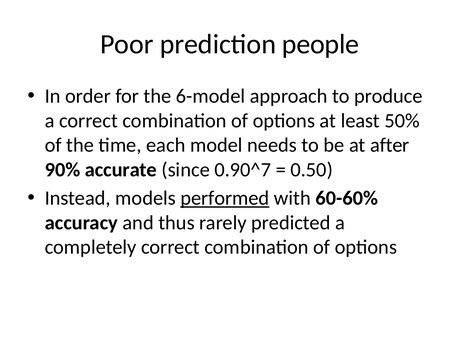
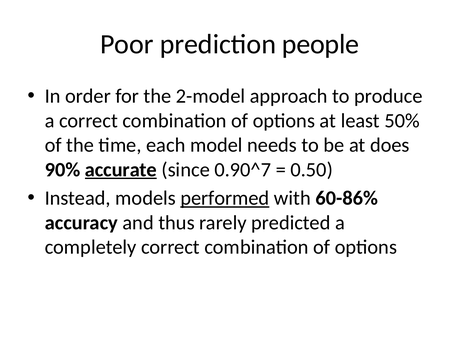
6-model: 6-model -> 2-model
after: after -> does
accurate underline: none -> present
60-60%: 60-60% -> 60-86%
